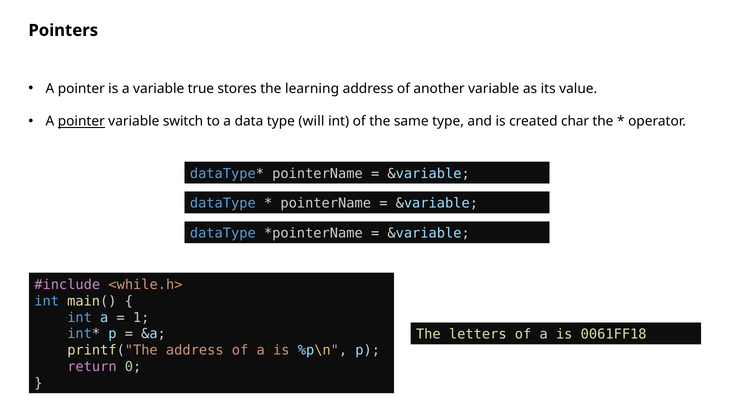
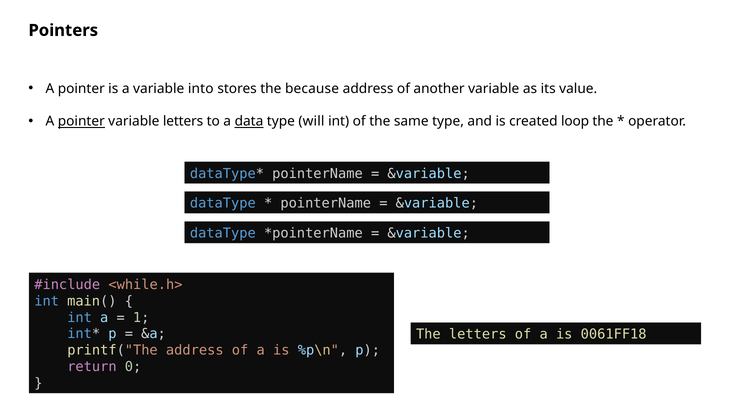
true: true -> into
learning: learning -> because
variable switch: switch -> letters
data underline: none -> present
char: char -> loop
